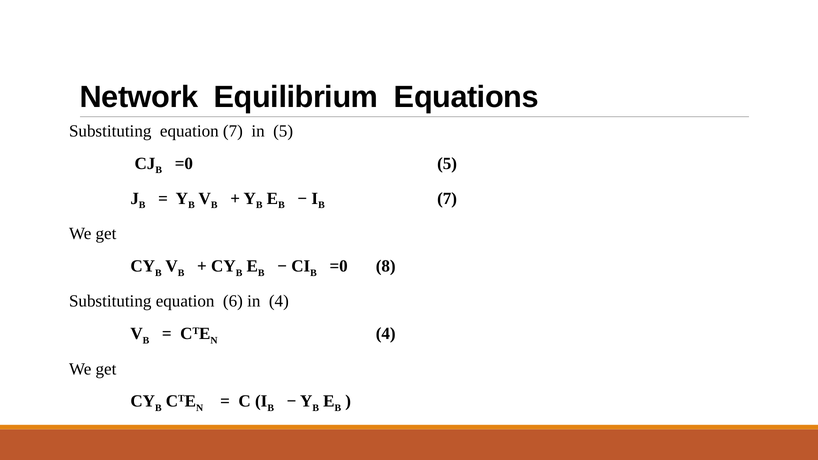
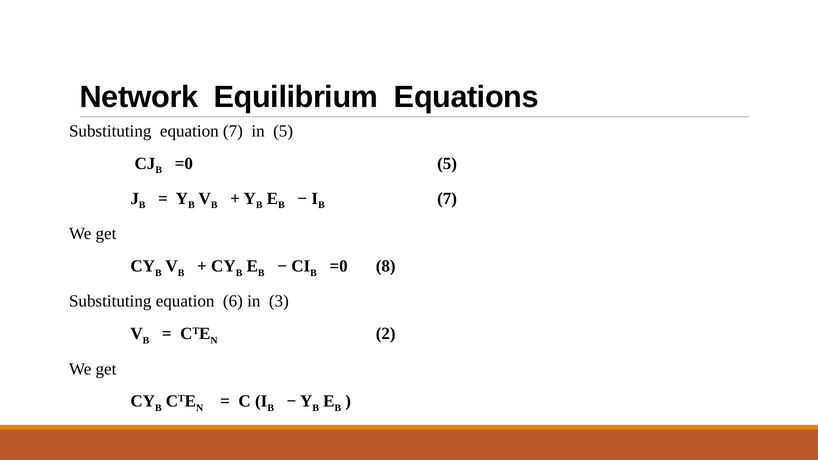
in 4: 4 -> 3
4 at (386, 334): 4 -> 2
